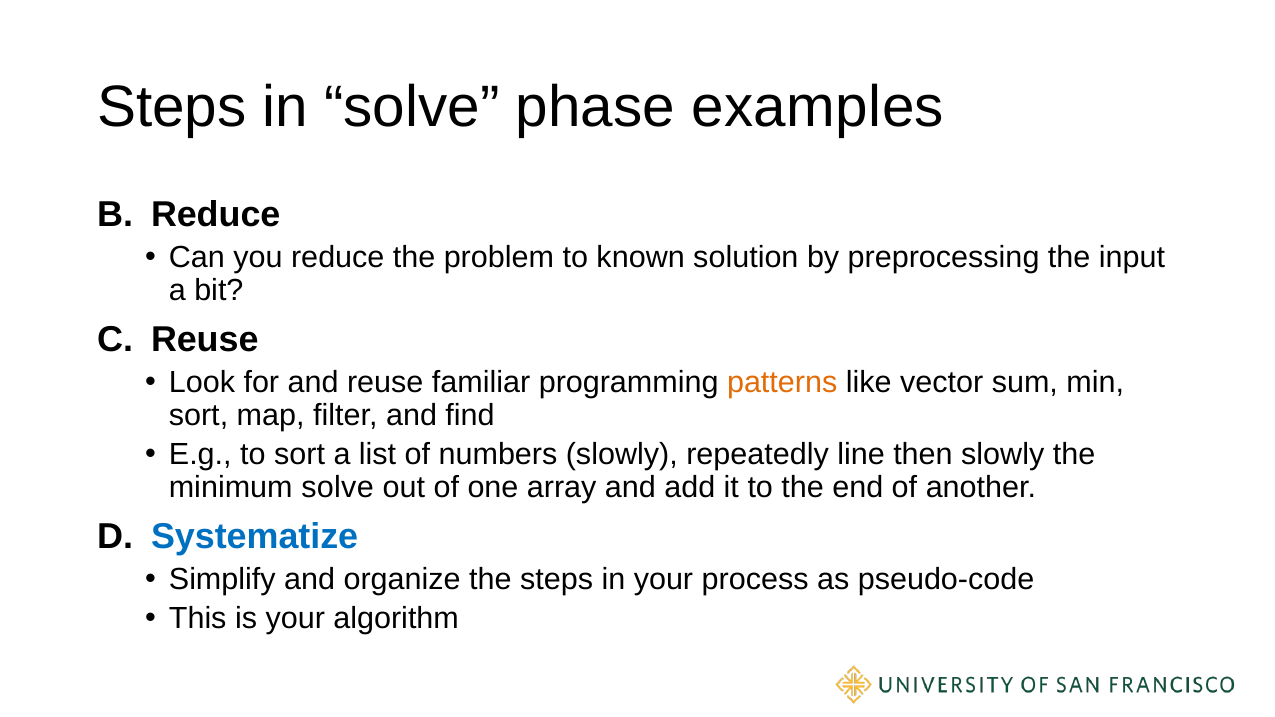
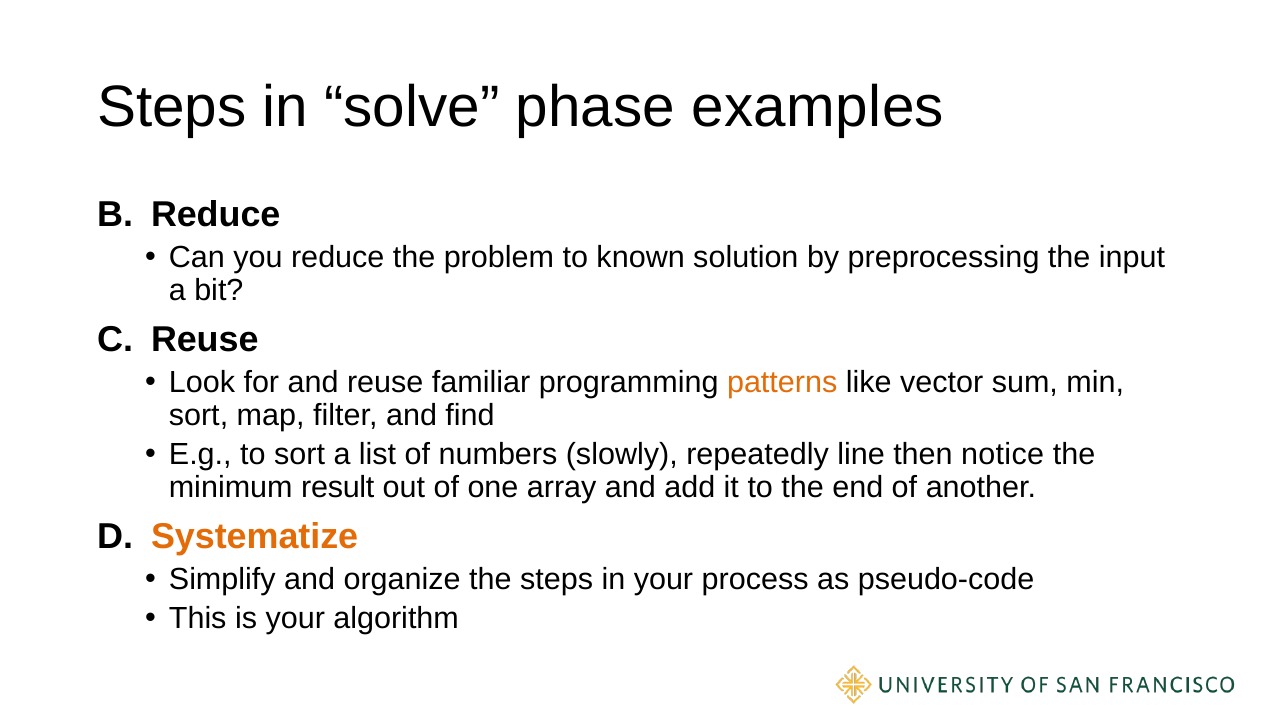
then slowly: slowly -> notice
minimum solve: solve -> result
Systematize colour: blue -> orange
